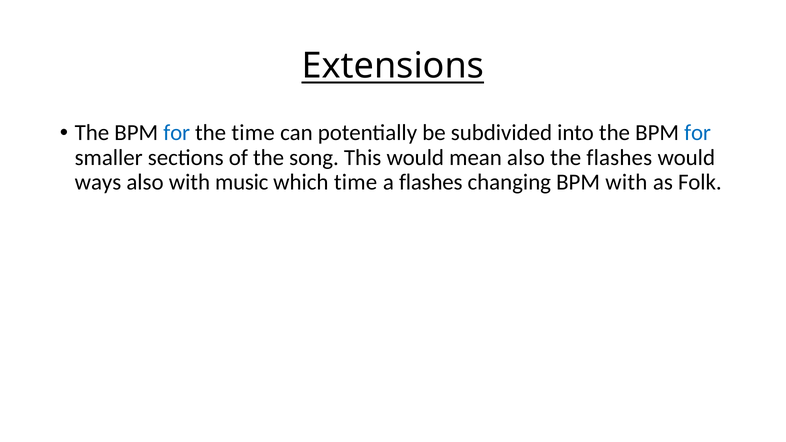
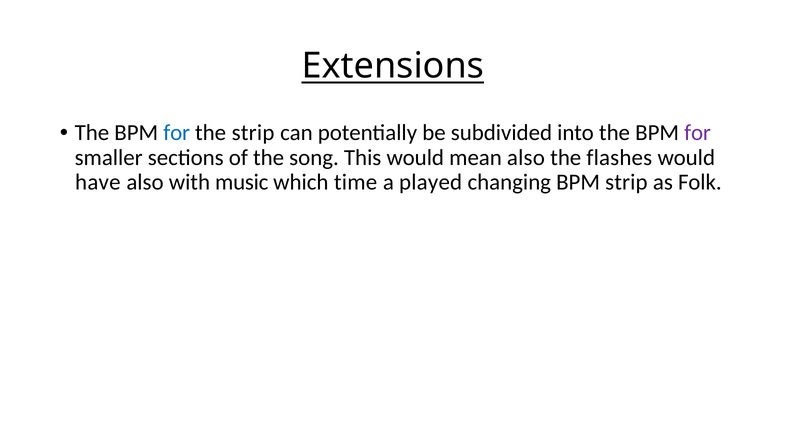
the time: time -> strip
for at (698, 133) colour: blue -> purple
ways: ways -> have
a flashes: flashes -> played
BPM with: with -> strip
